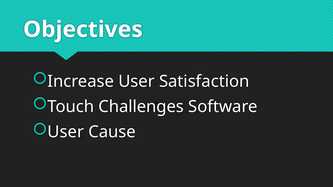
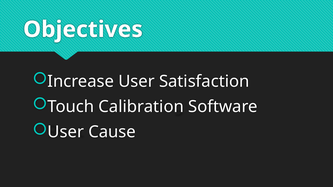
Challenges: Challenges -> Calibration
